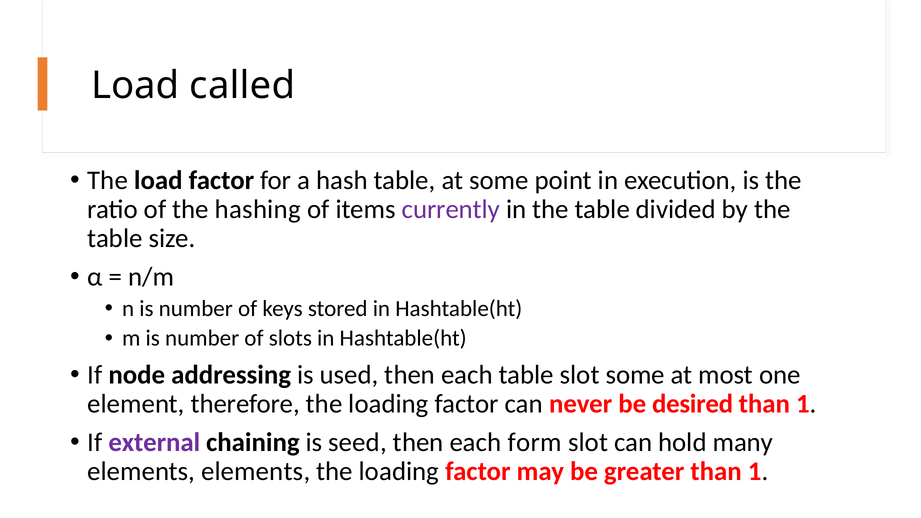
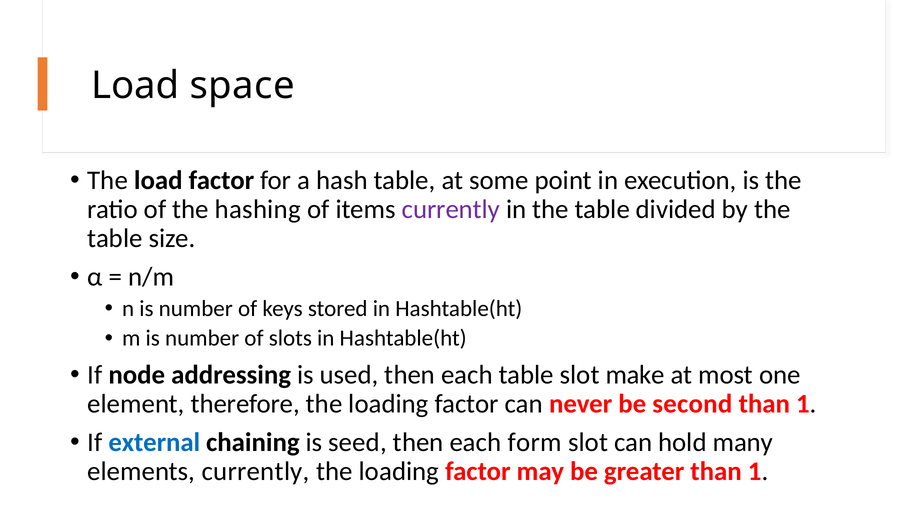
called: called -> space
slot some: some -> make
desired: desired -> second
external colour: purple -> blue
elements elements: elements -> currently
